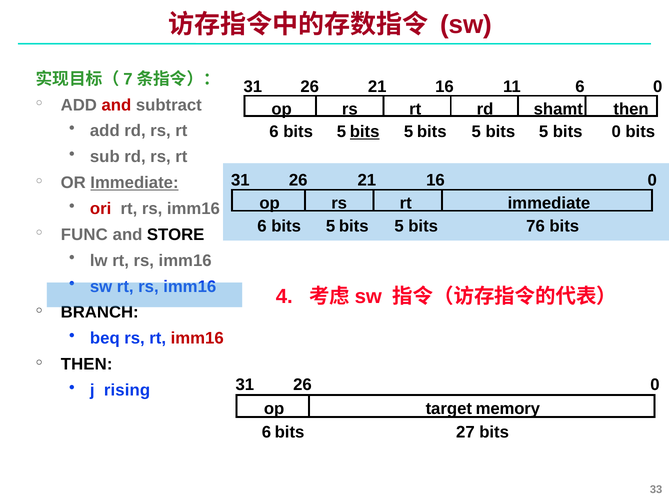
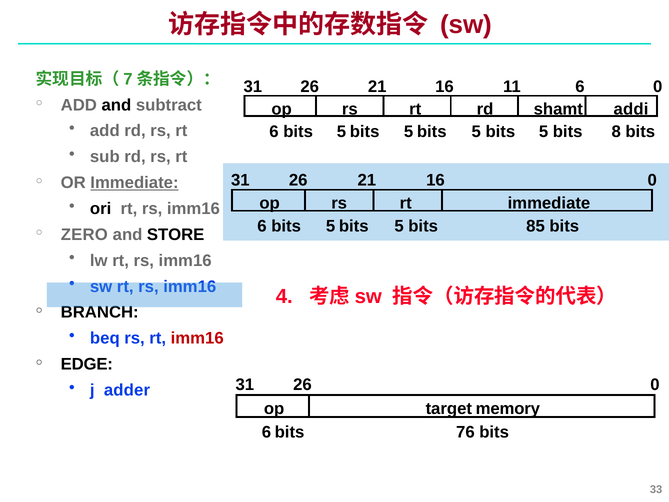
and at (116, 105) colour: red -> black
shamt then: then -> addi
bits at (365, 131) underline: present -> none
bits 0: 0 -> 8
ori colour: red -> black
76: 76 -> 85
FUNC: FUNC -> ZERO
THEN at (87, 364): THEN -> EDGE
rising: rising -> adder
27: 27 -> 76
